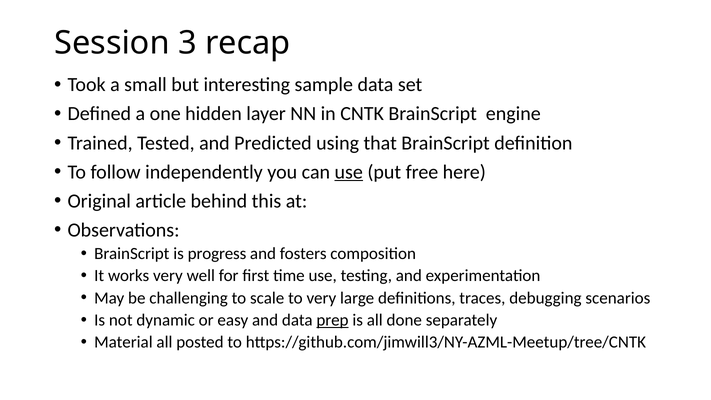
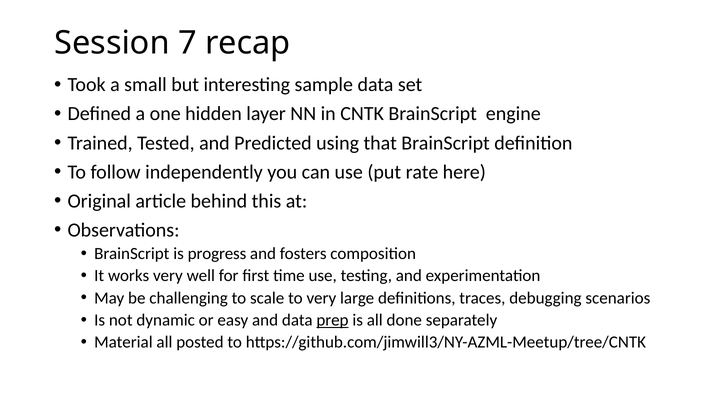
3: 3 -> 7
use at (349, 172) underline: present -> none
free: free -> rate
